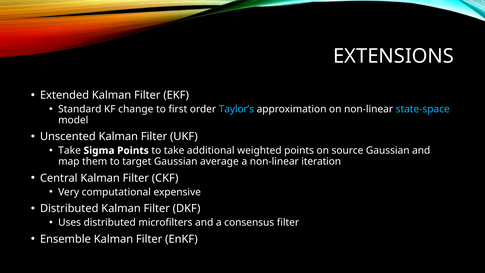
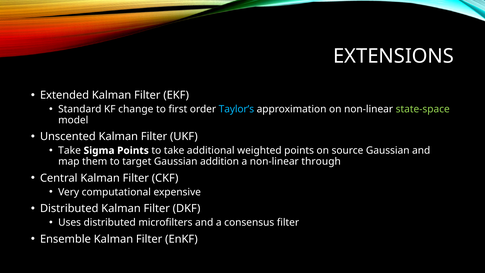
state-space colour: light blue -> light green
average: average -> addition
iteration: iteration -> through
